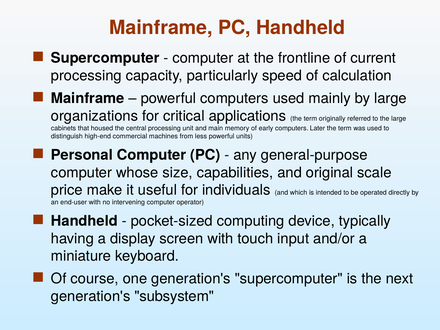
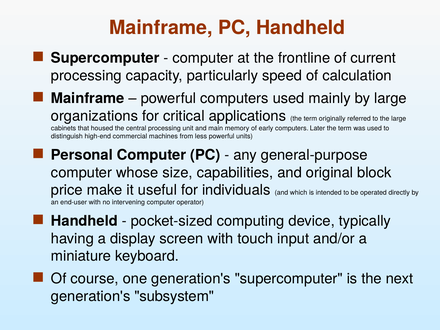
scale: scale -> block
